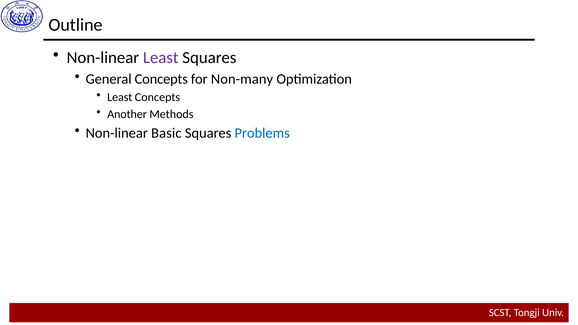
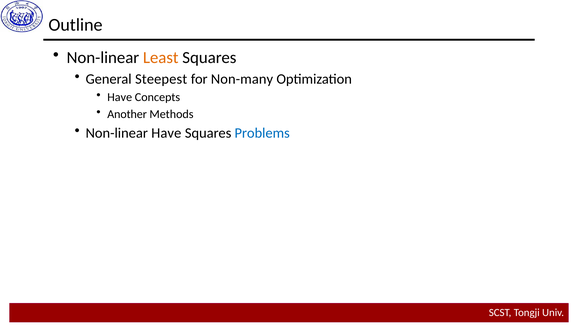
Least at (161, 58) colour: purple -> orange
General Concepts: Concepts -> Steepest
Least at (120, 97): Least -> Have
Non-linear Basic: Basic -> Have
